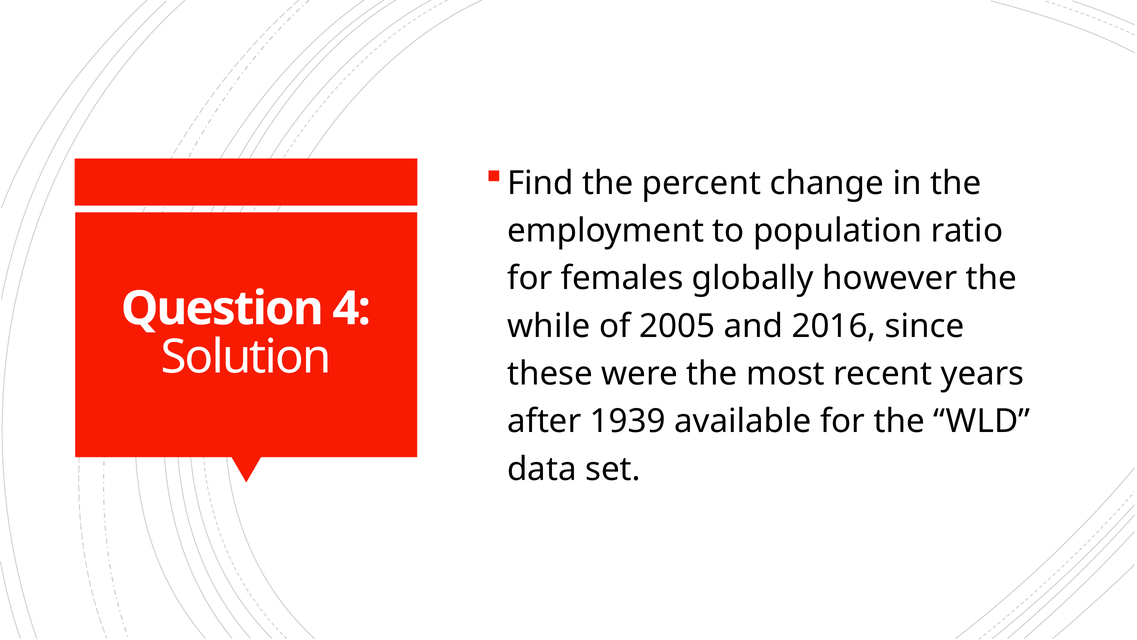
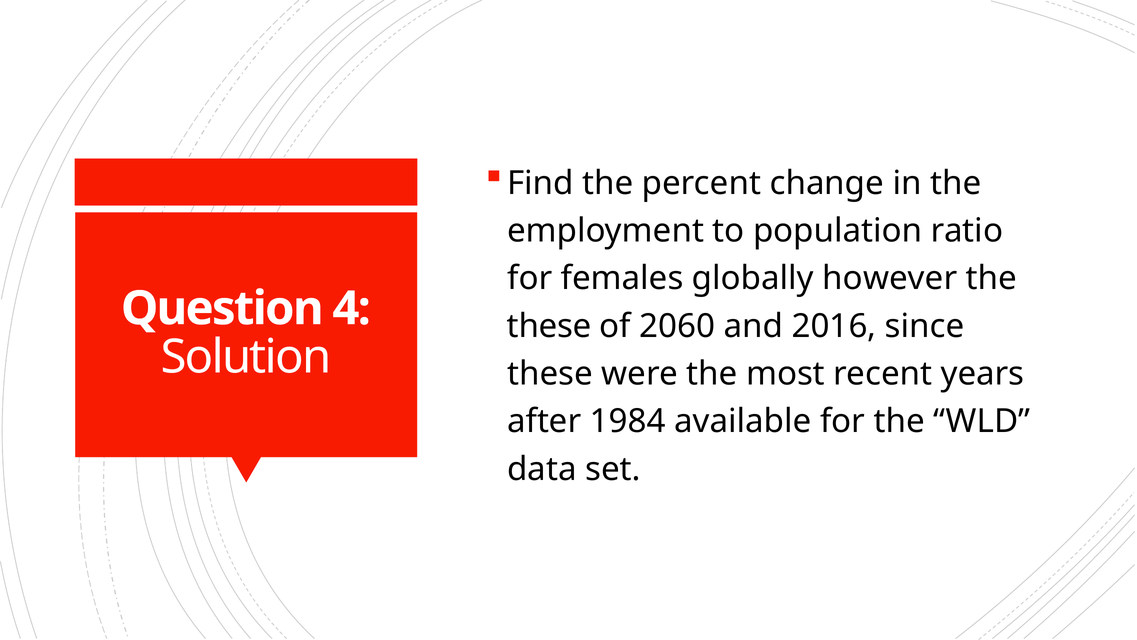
while at (549, 326): while -> these
2005: 2005 -> 2060
1939: 1939 -> 1984
